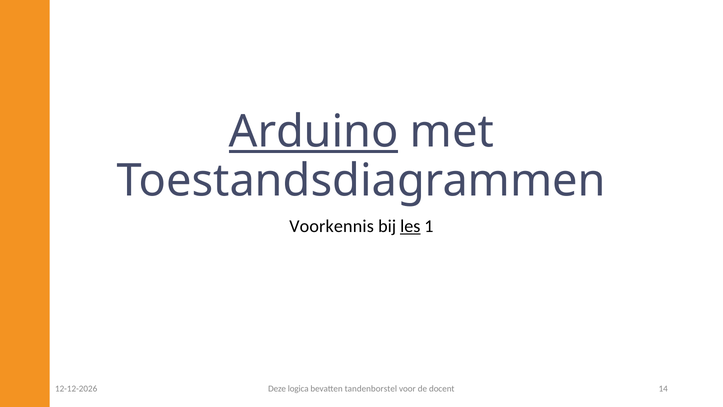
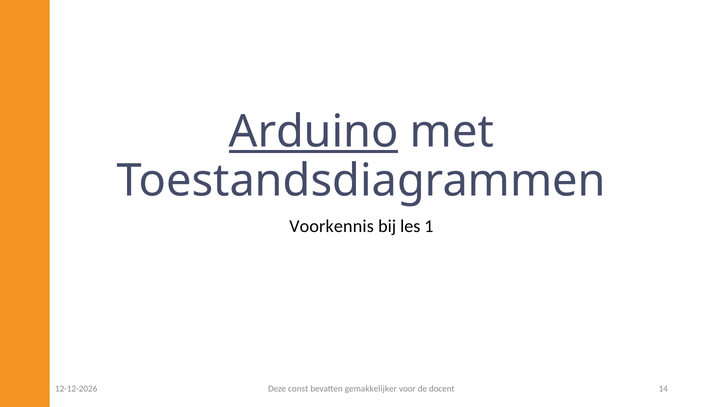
les underline: present -> none
logica: logica -> const
tandenborstel: tandenborstel -> gemakkelijker
